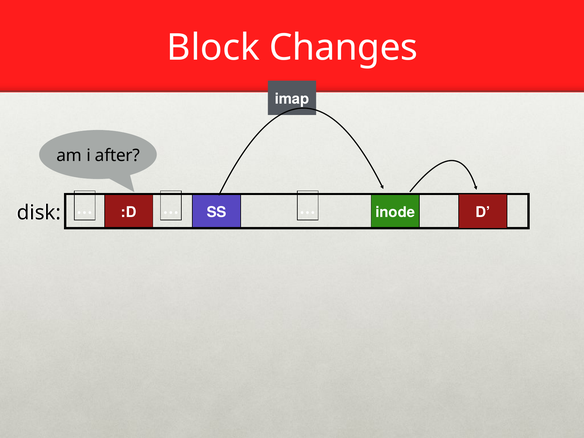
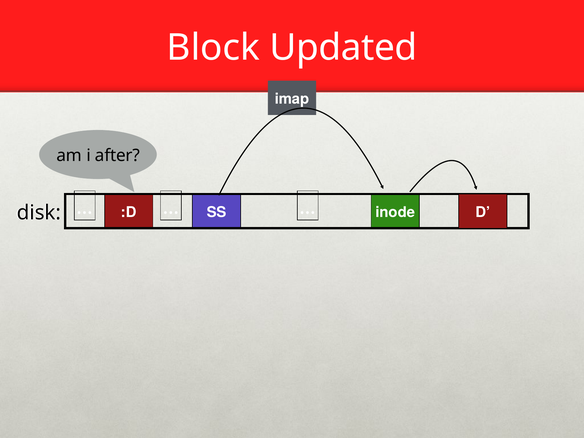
Changes: Changes -> Updated
